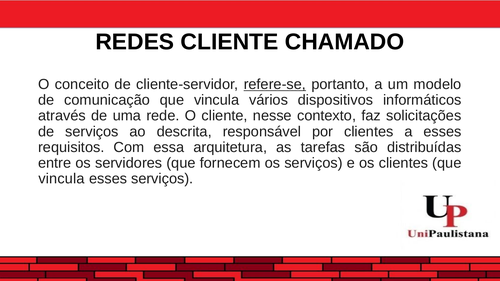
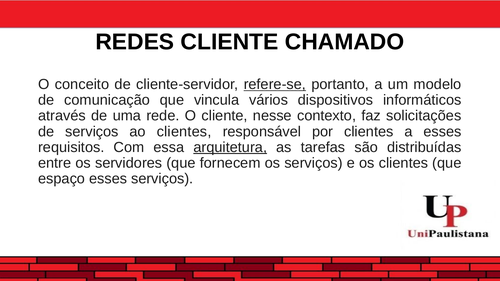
ao descrita: descrita -> clientes
arquitetura underline: none -> present
vincula at (62, 179): vincula -> espaço
